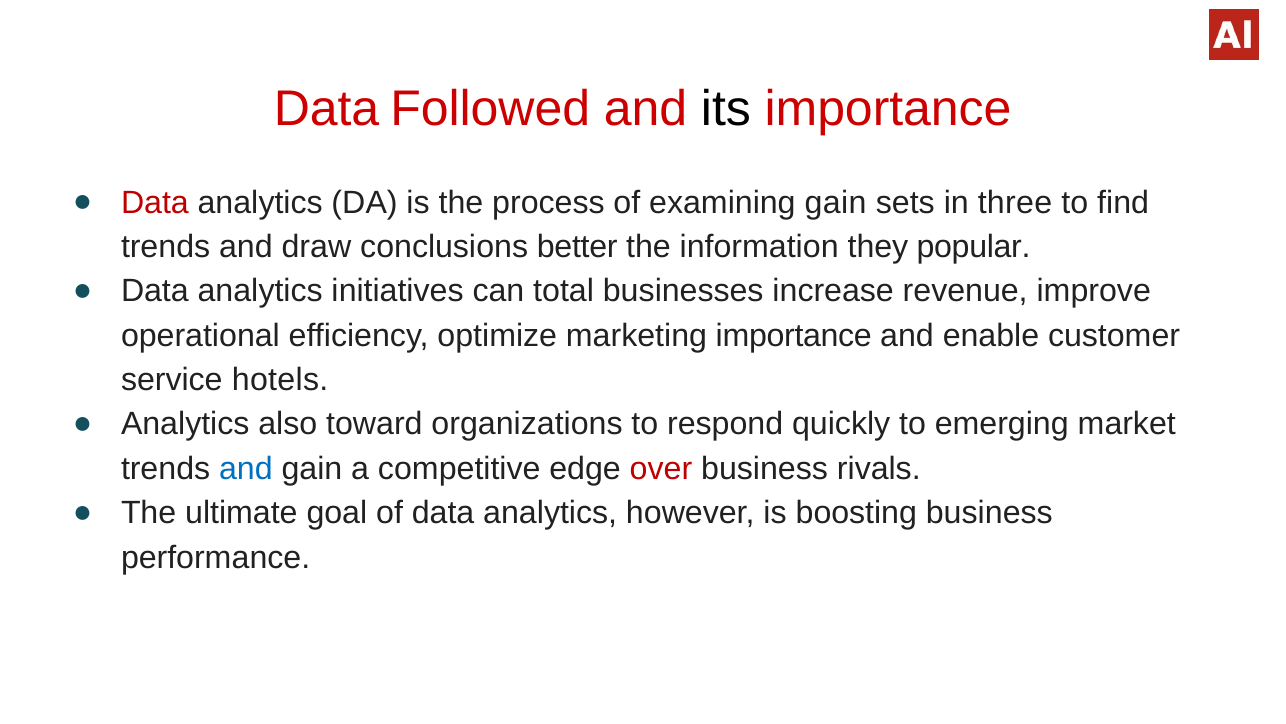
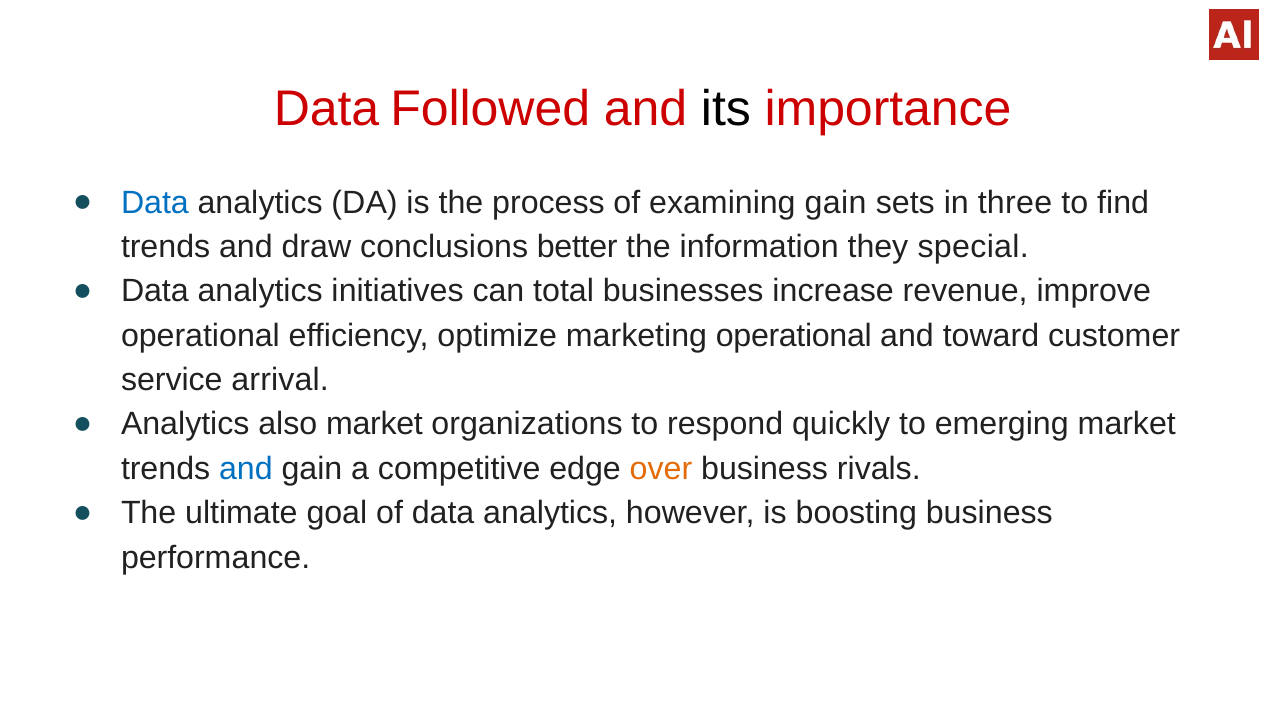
Data at (155, 202) colour: red -> blue
popular: popular -> special
marketing importance: importance -> operational
enable: enable -> toward
hotels: hotels -> arrival
also toward: toward -> market
over colour: red -> orange
